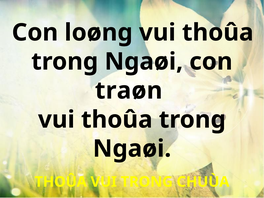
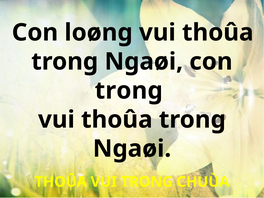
traøn at (129, 91): traøn -> trong
